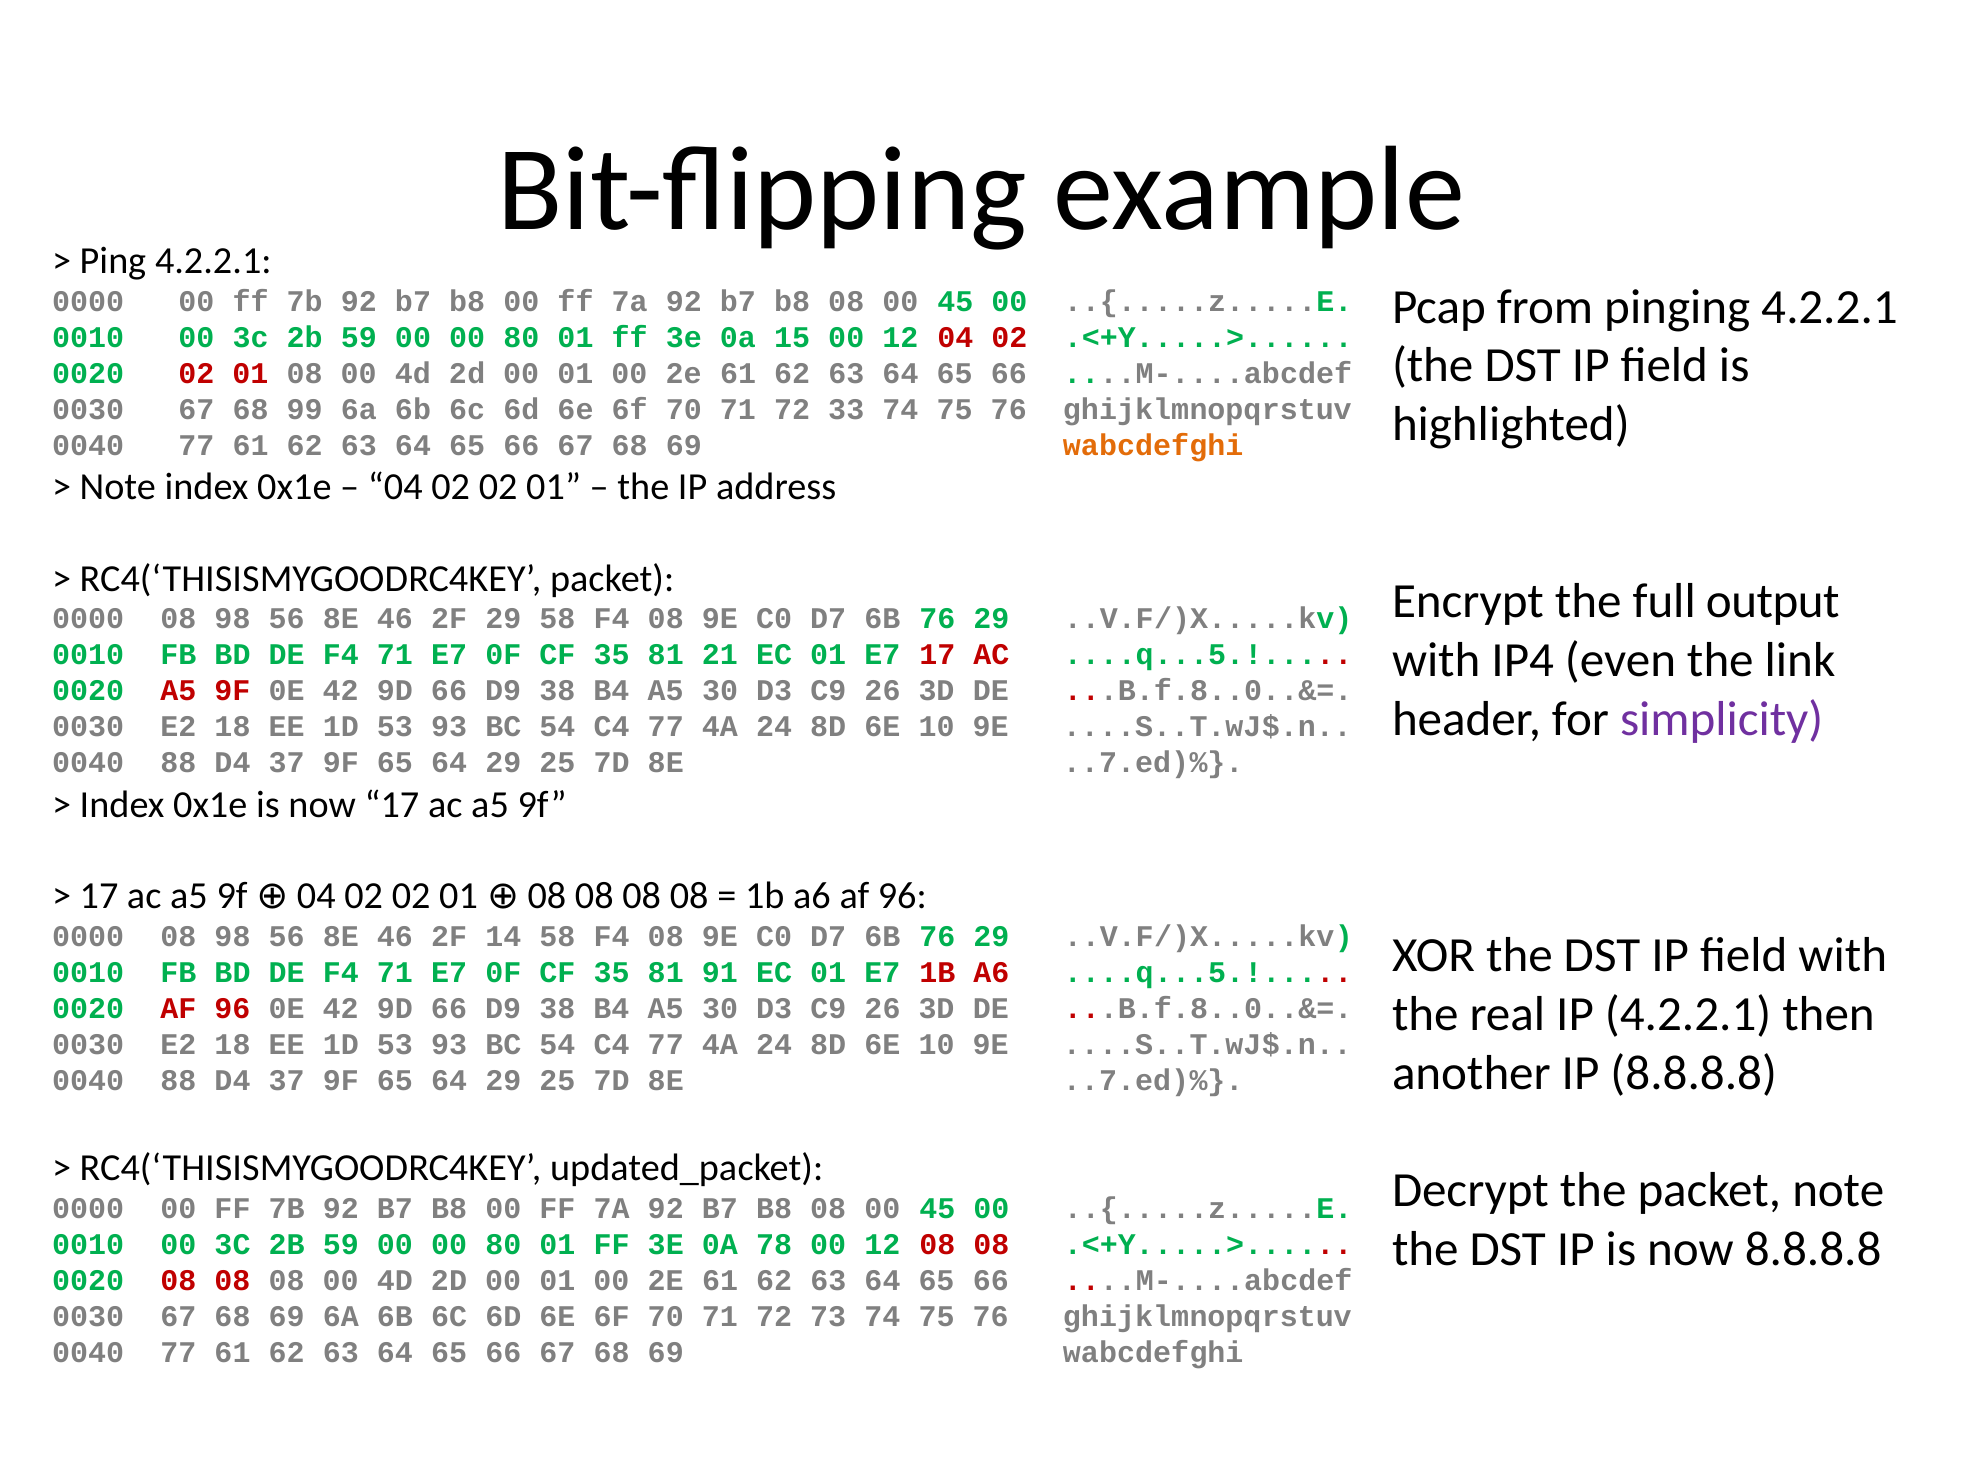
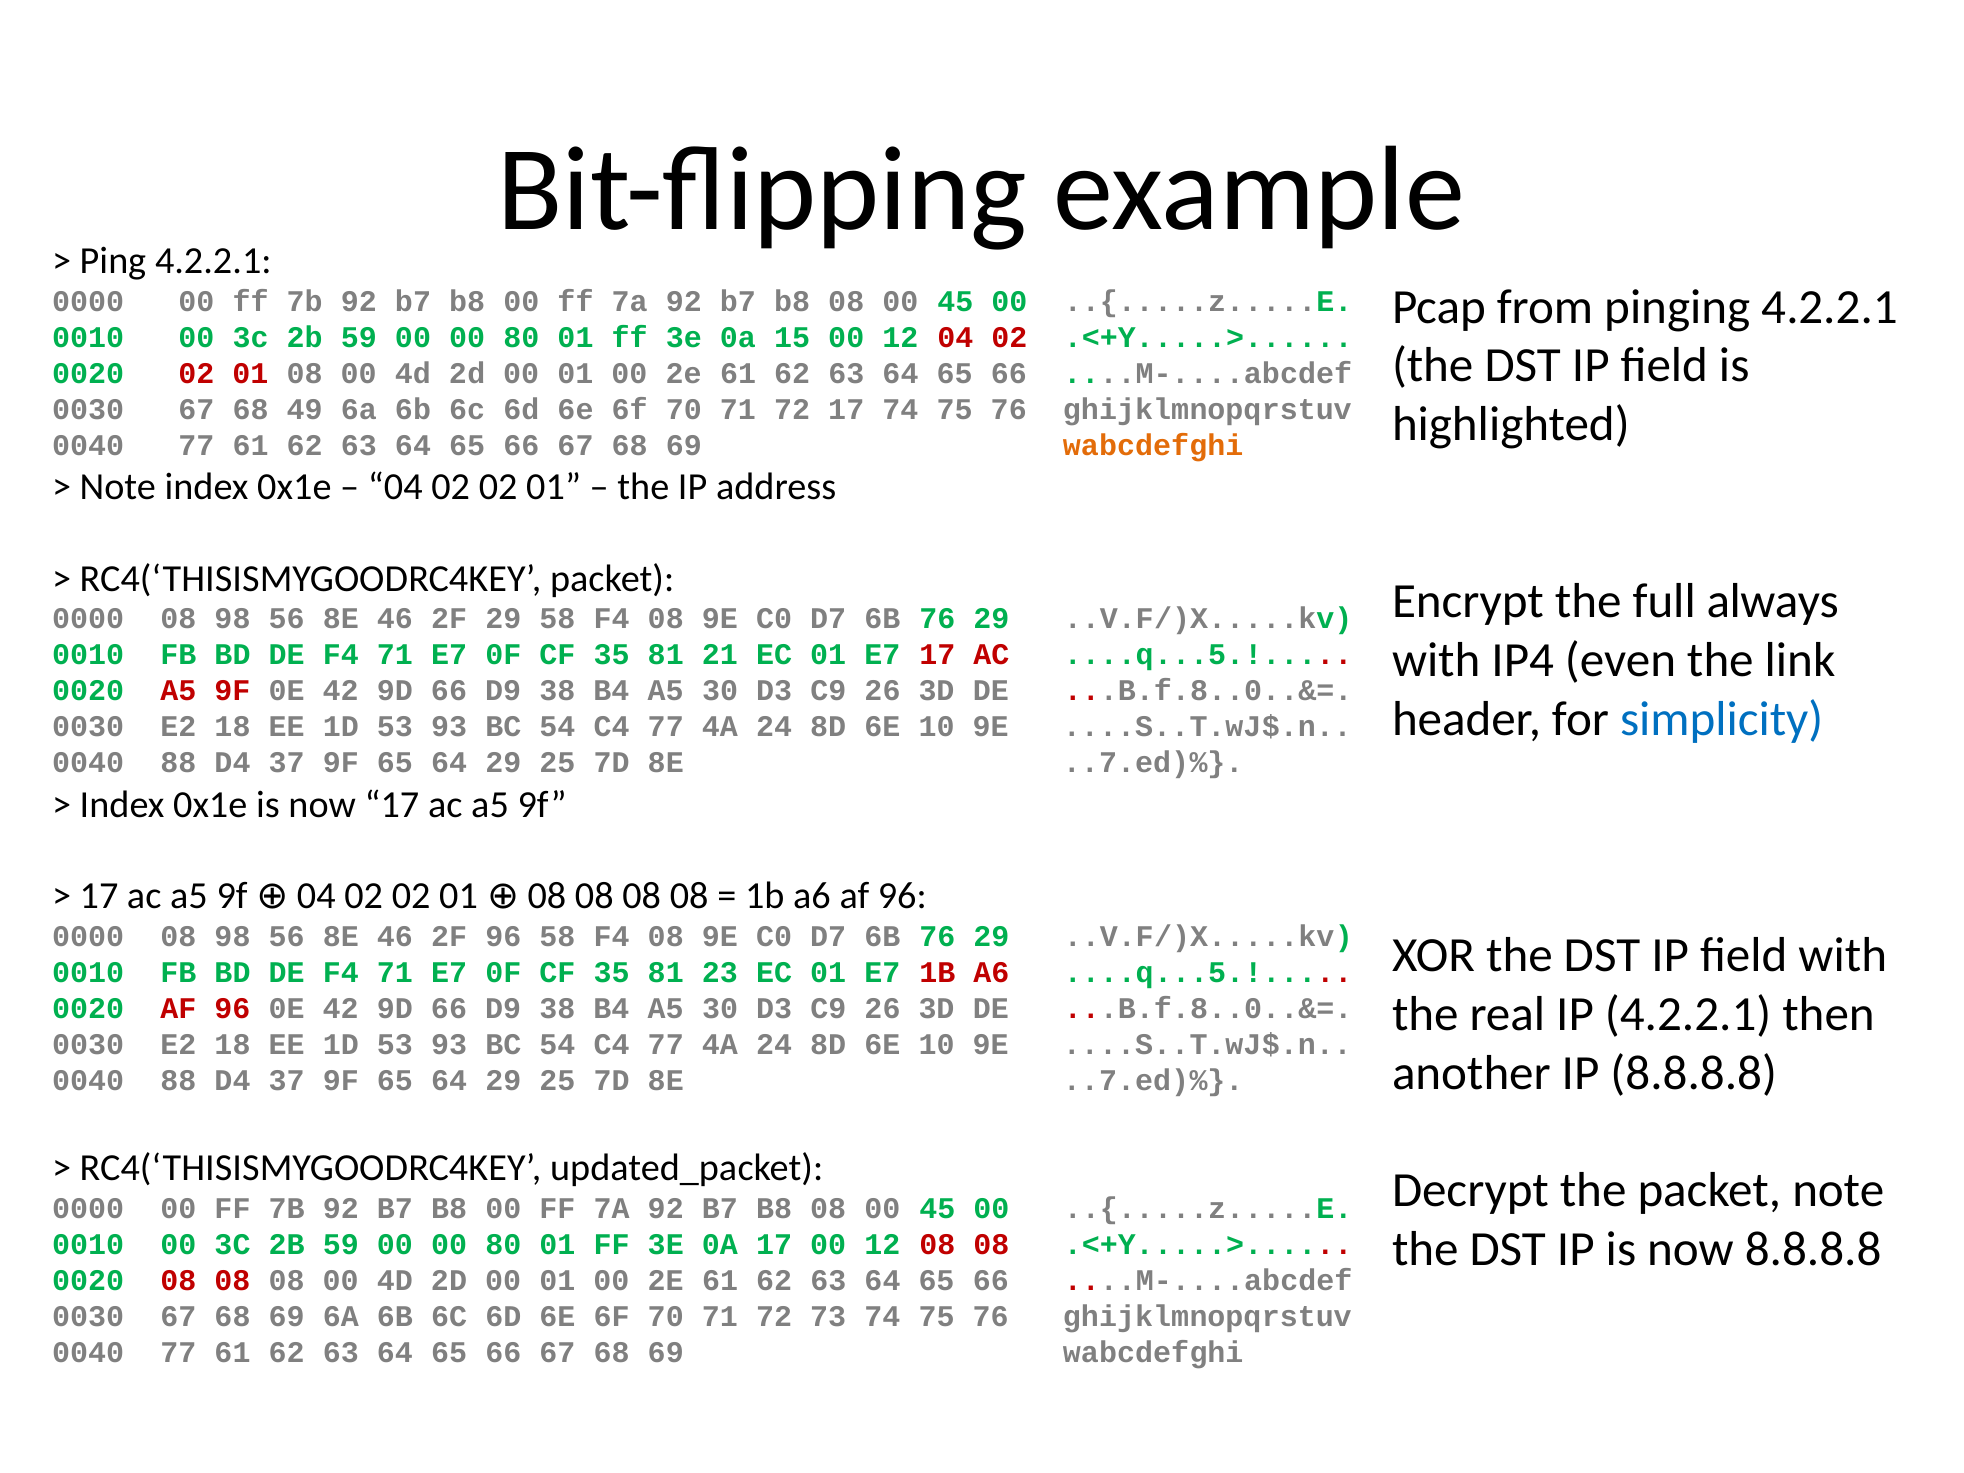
99: 99 -> 49
72 33: 33 -> 17
output: output -> always
simplicity colour: purple -> blue
2F 14: 14 -> 96
91: 91 -> 23
0A 78: 78 -> 17
